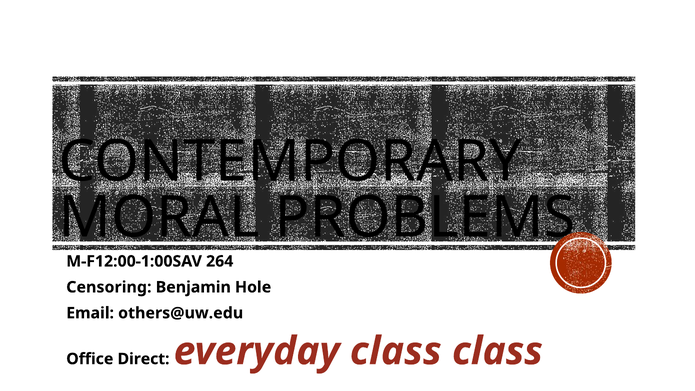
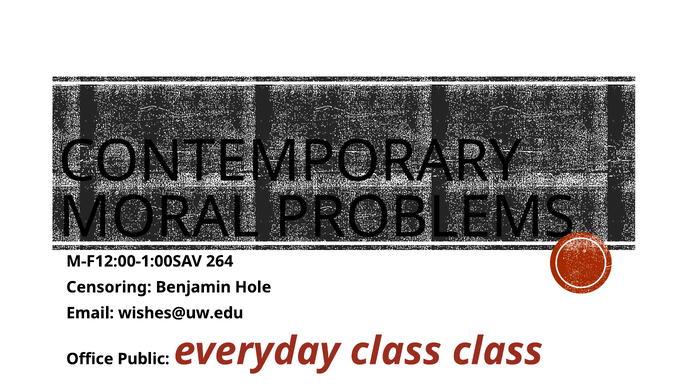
others@uw.edu: others@uw.edu -> wishes@uw.edu
Direct: Direct -> Public
